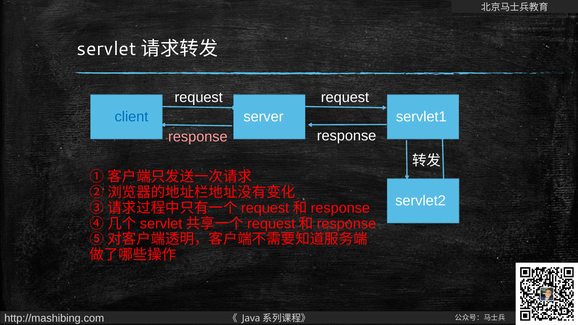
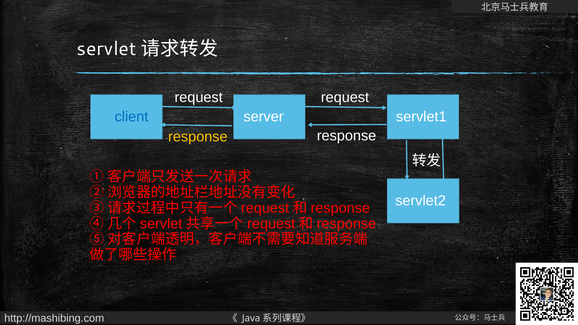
response at (198, 137) colour: pink -> yellow
